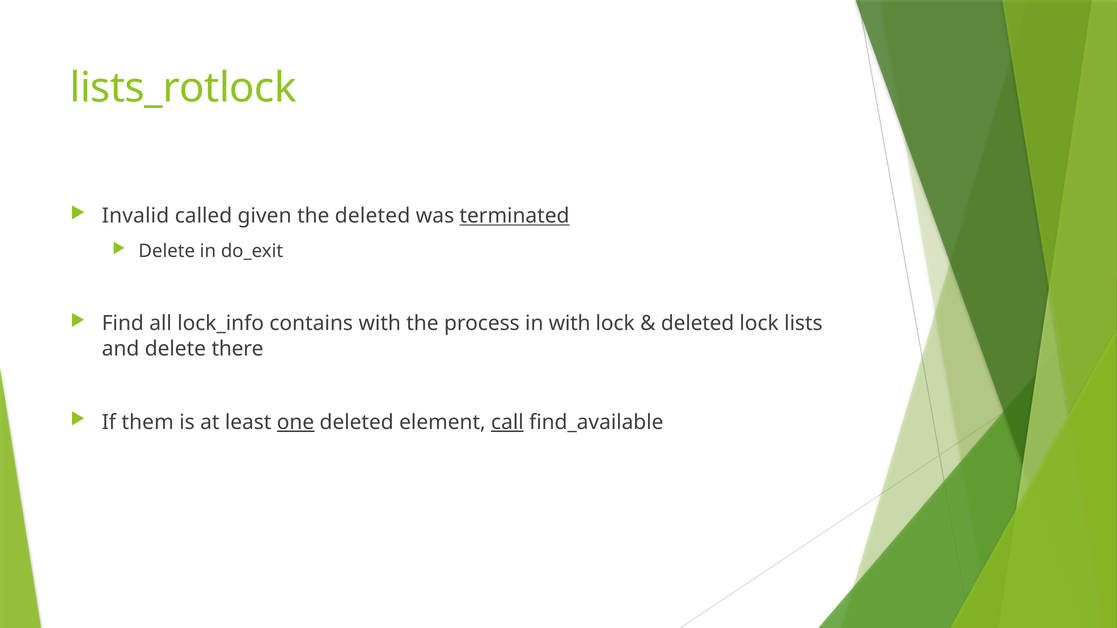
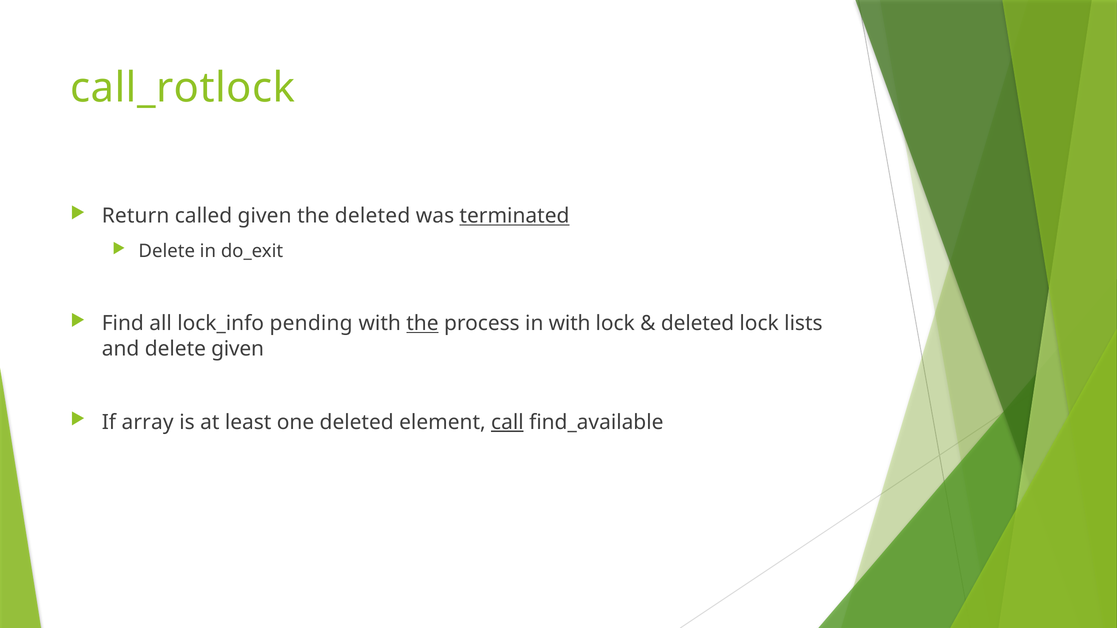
lists_rotlock: lists_rotlock -> call_rotlock
Invalid: Invalid -> Return
contains: contains -> pending
the at (422, 324) underline: none -> present
delete there: there -> given
them: them -> array
one underline: present -> none
